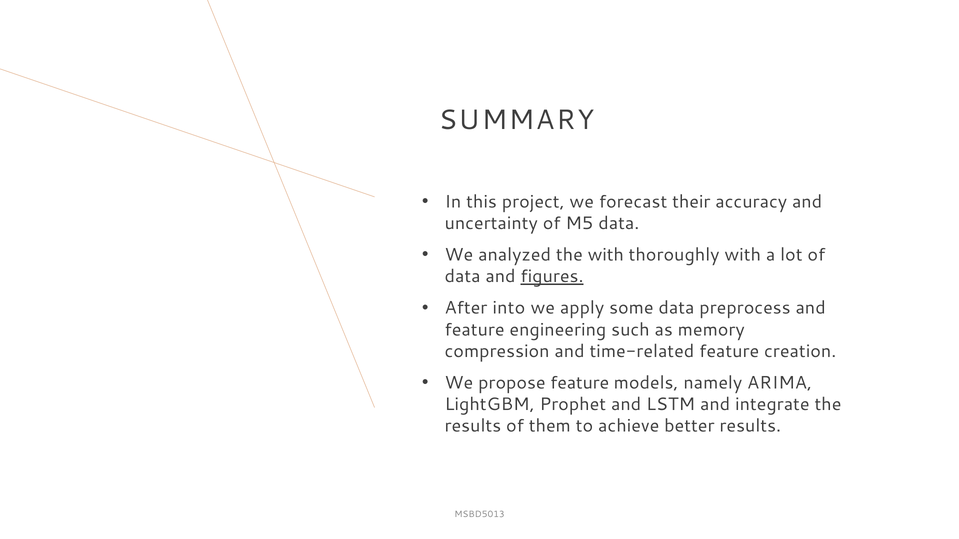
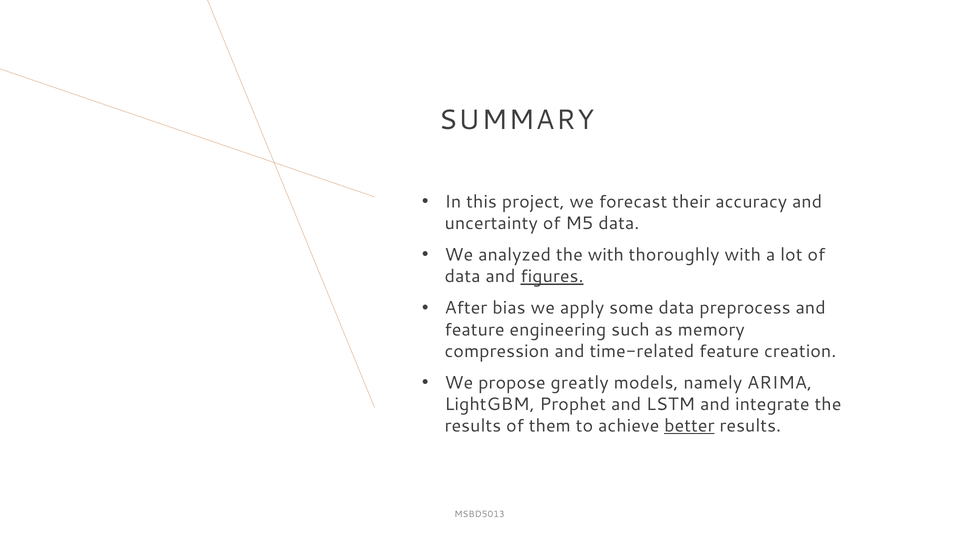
into: into -> bias
propose feature: feature -> greatly
better underline: none -> present
